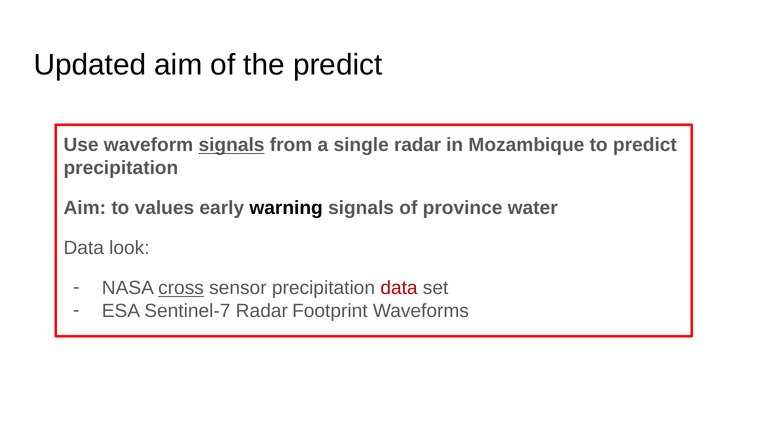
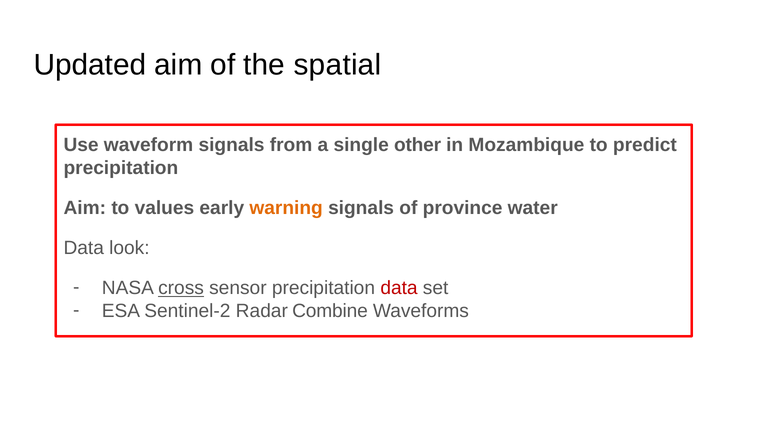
the predict: predict -> spatial
signals at (232, 145) underline: present -> none
single radar: radar -> other
warning colour: black -> orange
Sentinel-7: Sentinel-7 -> Sentinel-2
Footprint: Footprint -> Combine
